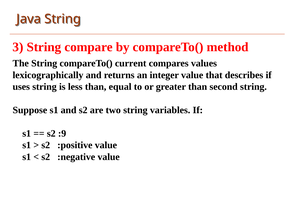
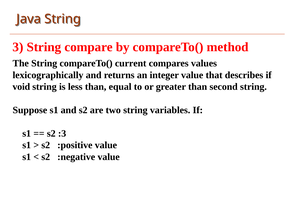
uses: uses -> void
:9: :9 -> :3
